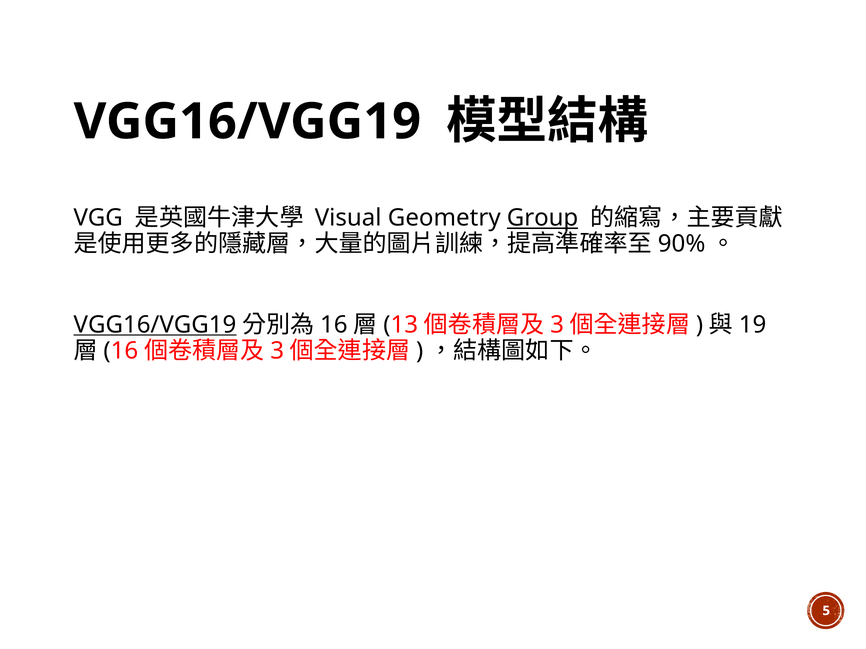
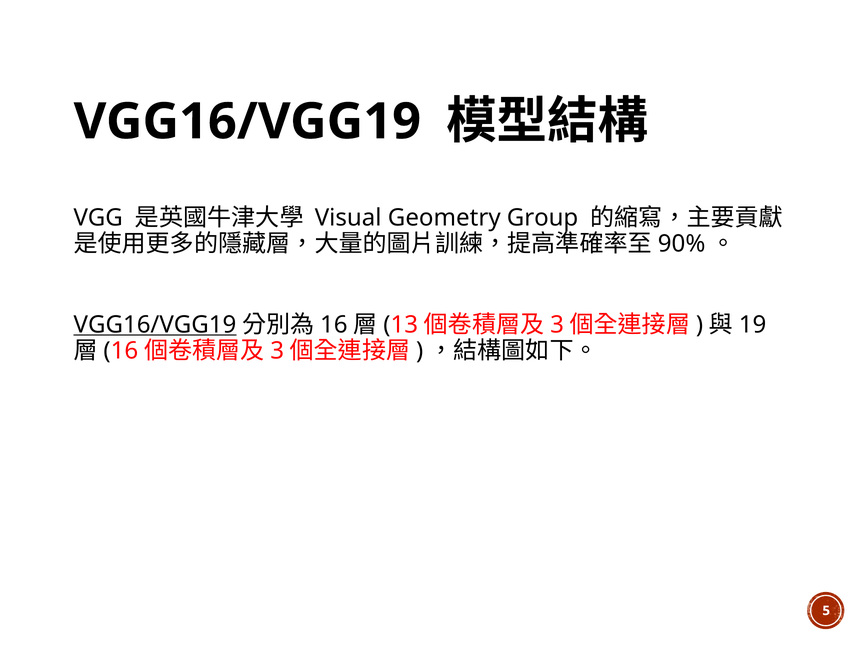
Group underline: present -> none
